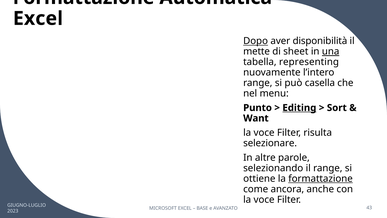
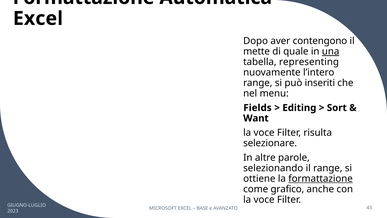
Dopo underline: present -> none
disponibilità: disponibilità -> contengono
sheet: sheet -> quale
casella: casella -> inseriti
Punto: Punto -> Fields
Editing underline: present -> none
ancora: ancora -> grafico
